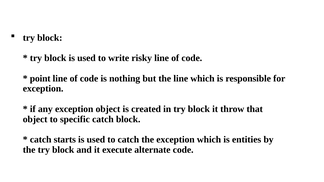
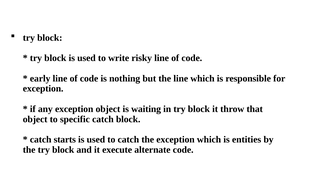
point: point -> early
created: created -> waiting
